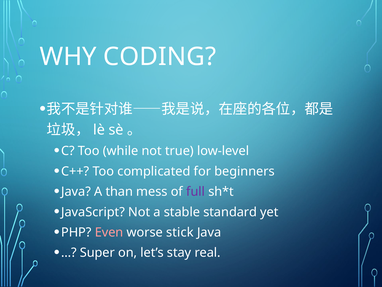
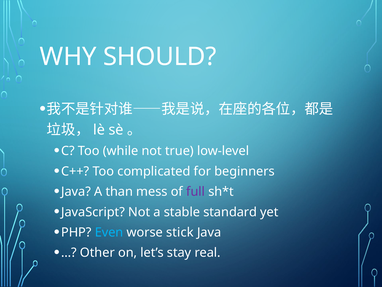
CODING: CODING -> SHOULD
Even colour: pink -> light blue
Super: Super -> Other
